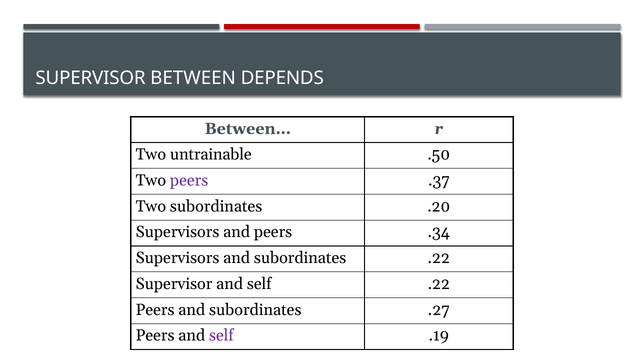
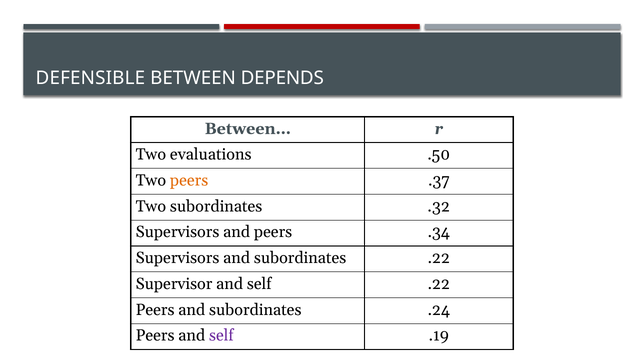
SUPERVISOR at (91, 78): SUPERVISOR -> DEFENSIBLE
untrainable: untrainable -> evaluations
peers at (189, 181) colour: purple -> orange
.20: .20 -> .32
.27: .27 -> .24
